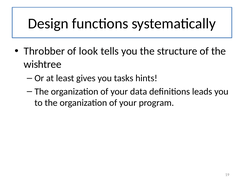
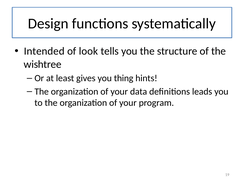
Throbber: Throbber -> Intended
tasks: tasks -> thing
